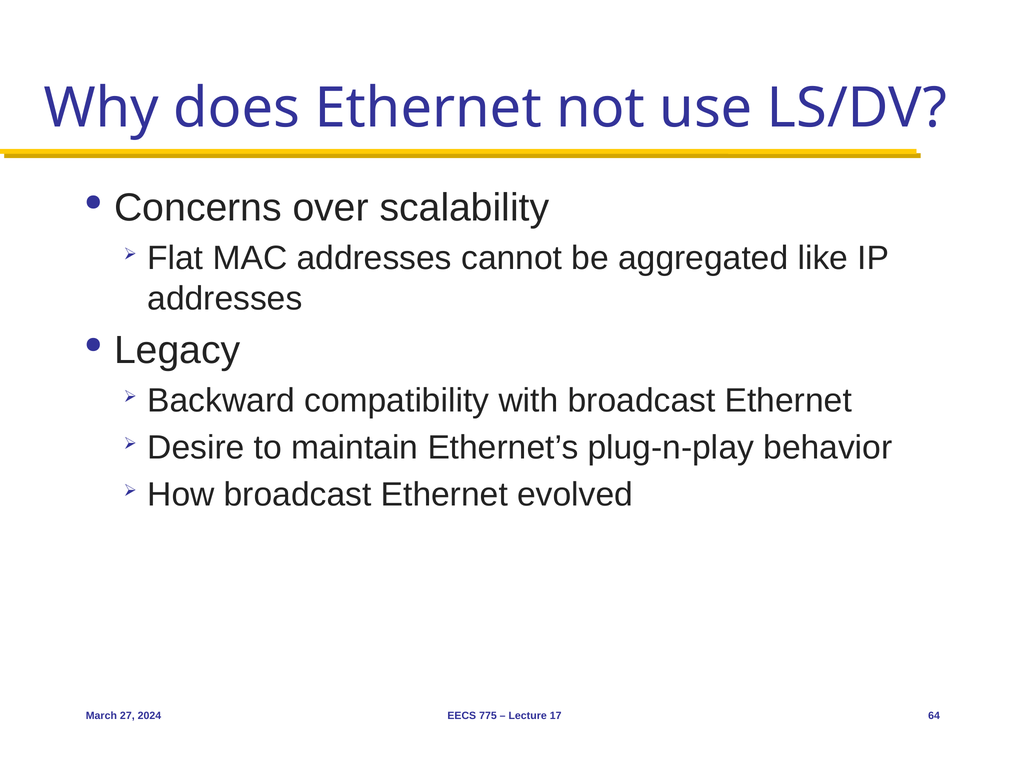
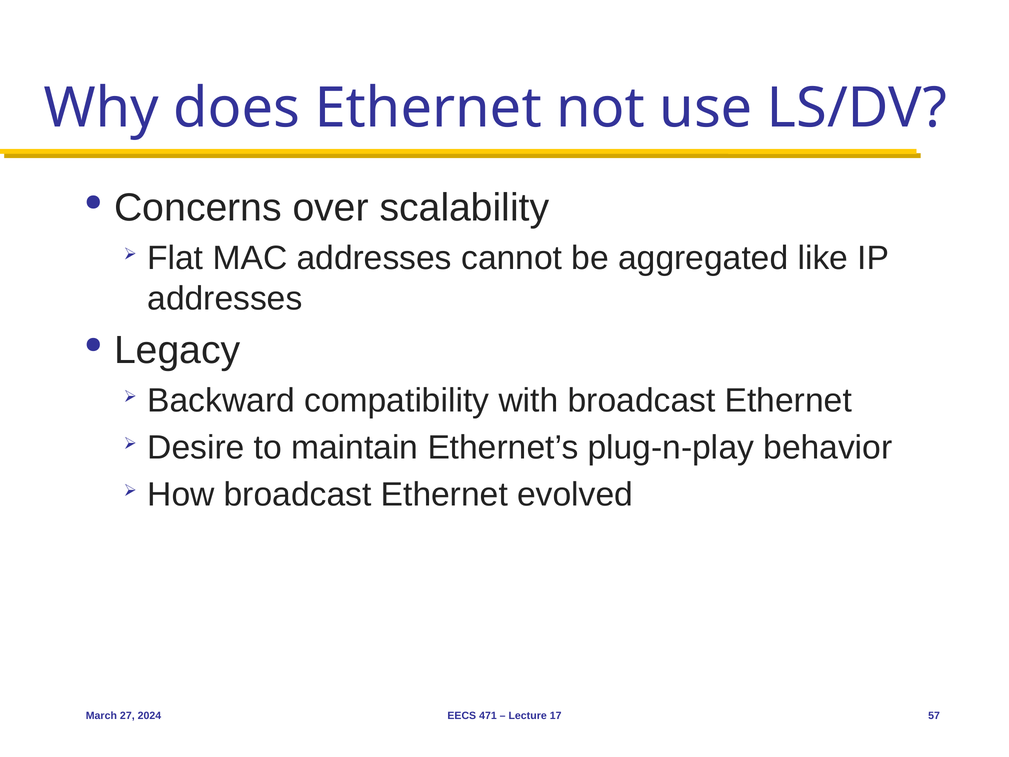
775: 775 -> 471
64: 64 -> 57
